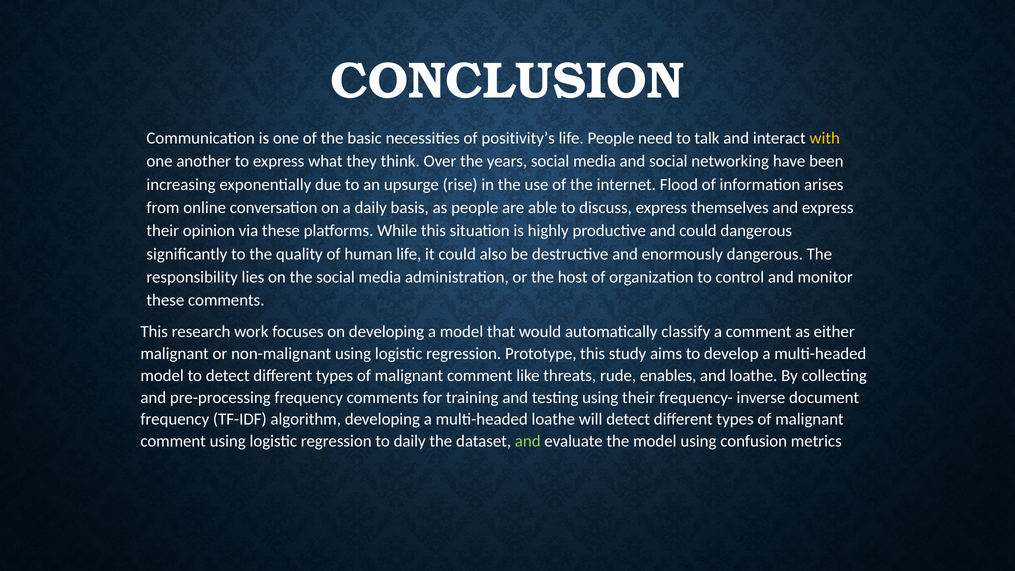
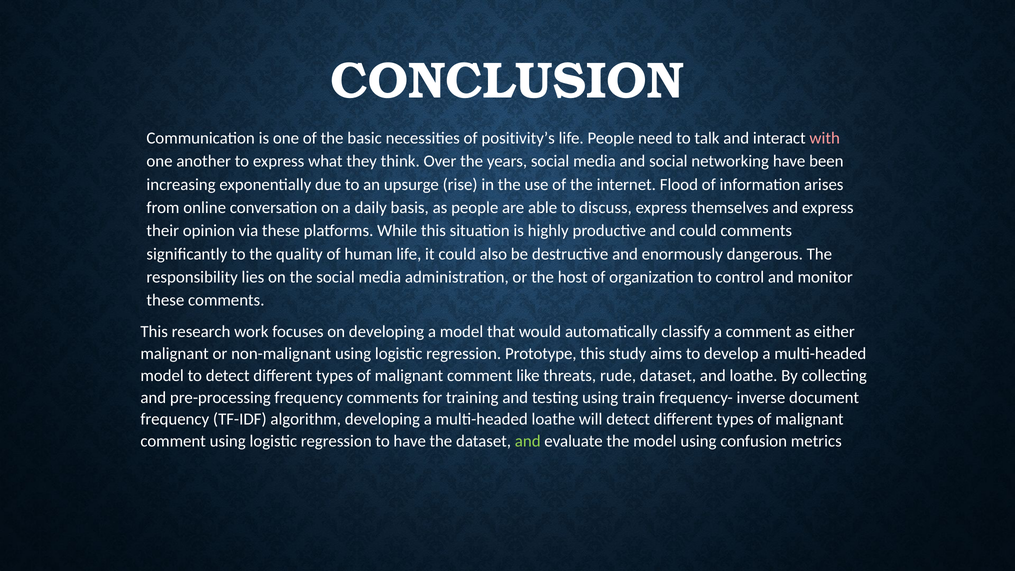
with colour: yellow -> pink
could dangerous: dangerous -> comments
rude enables: enables -> dataset
using their: their -> train
to daily: daily -> have
